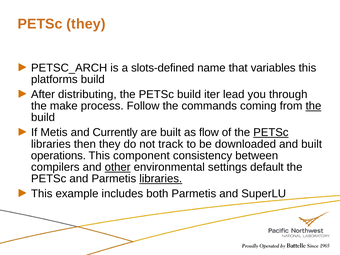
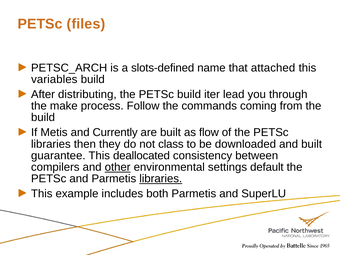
PETSc they: they -> files
variables: variables -> attached
platforms: platforms -> variables
the at (313, 106) underline: present -> none
PETSc at (271, 132) underline: present -> none
track: track -> class
operations: operations -> guarantee
component: component -> deallocated
